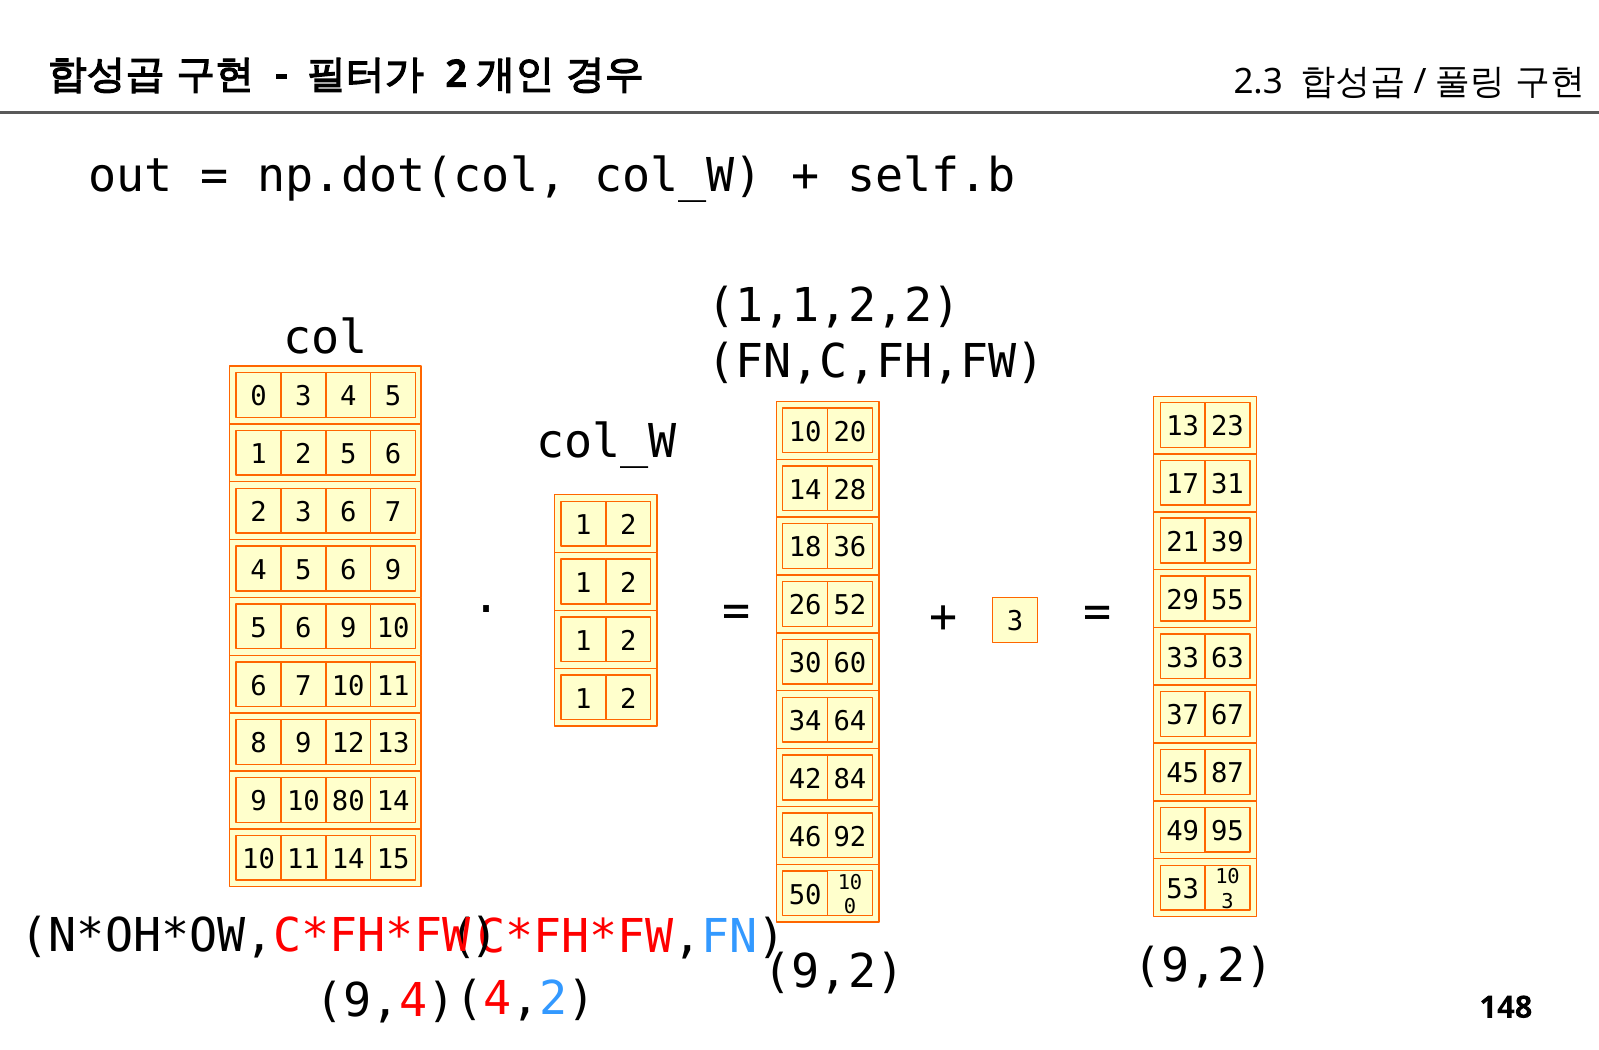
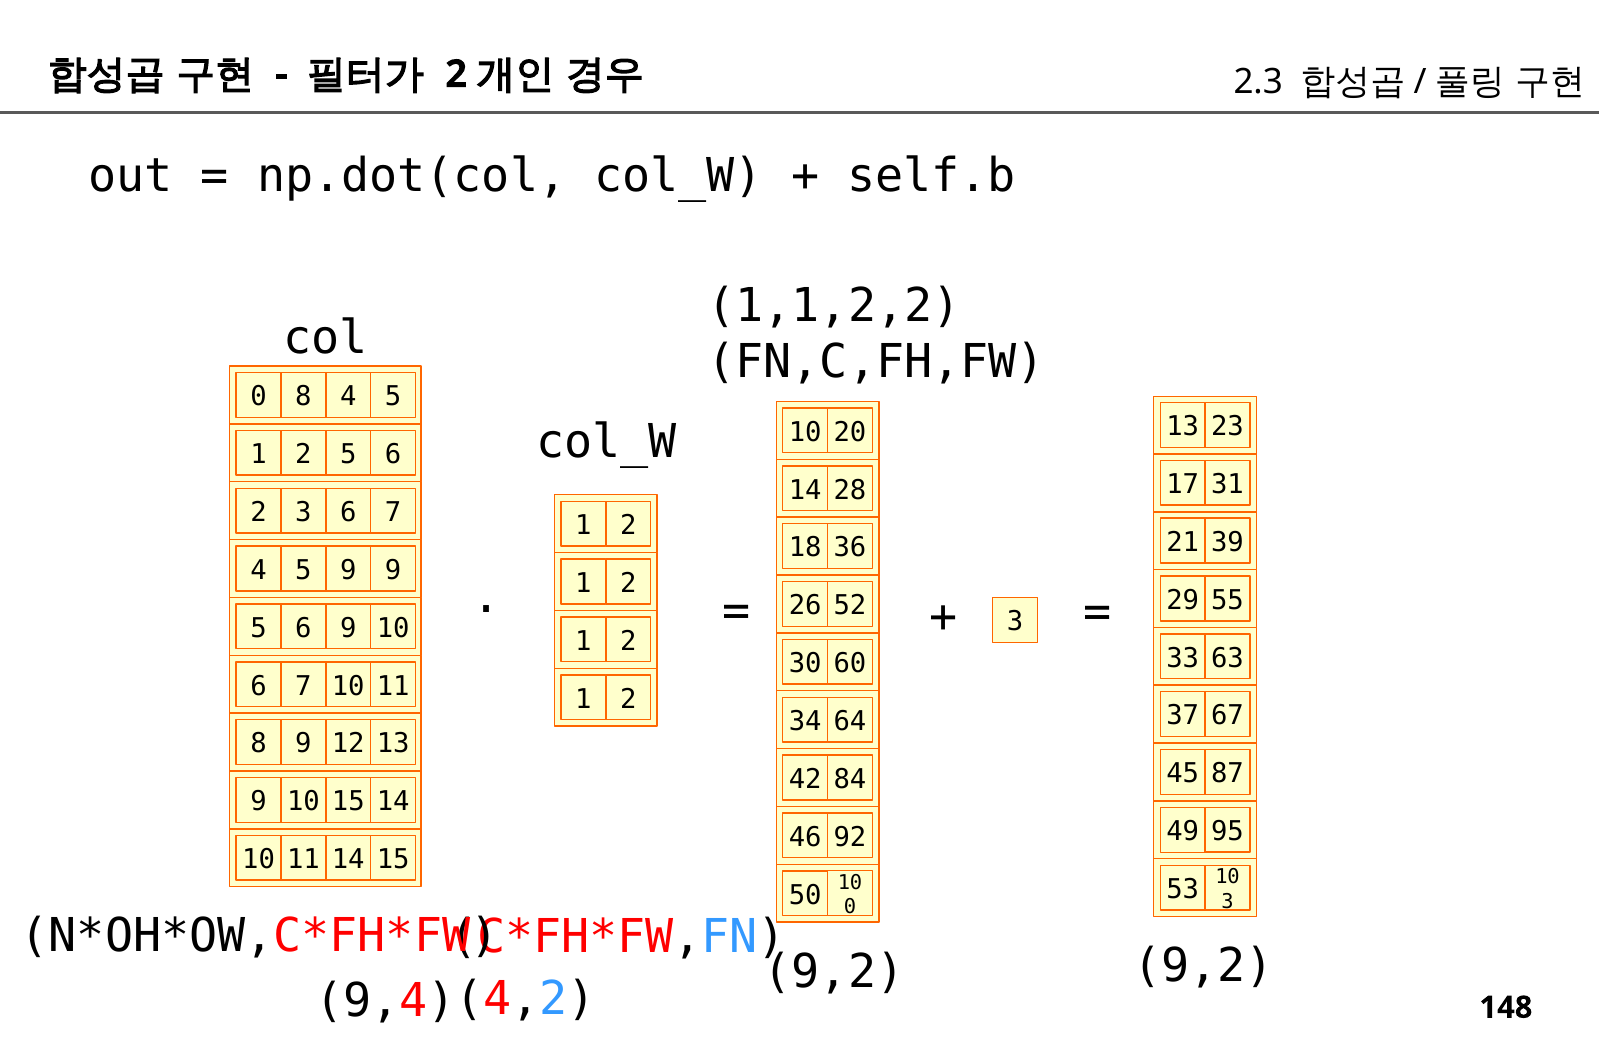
0 3: 3 -> 8
4 5 6: 6 -> 9
10 80: 80 -> 15
